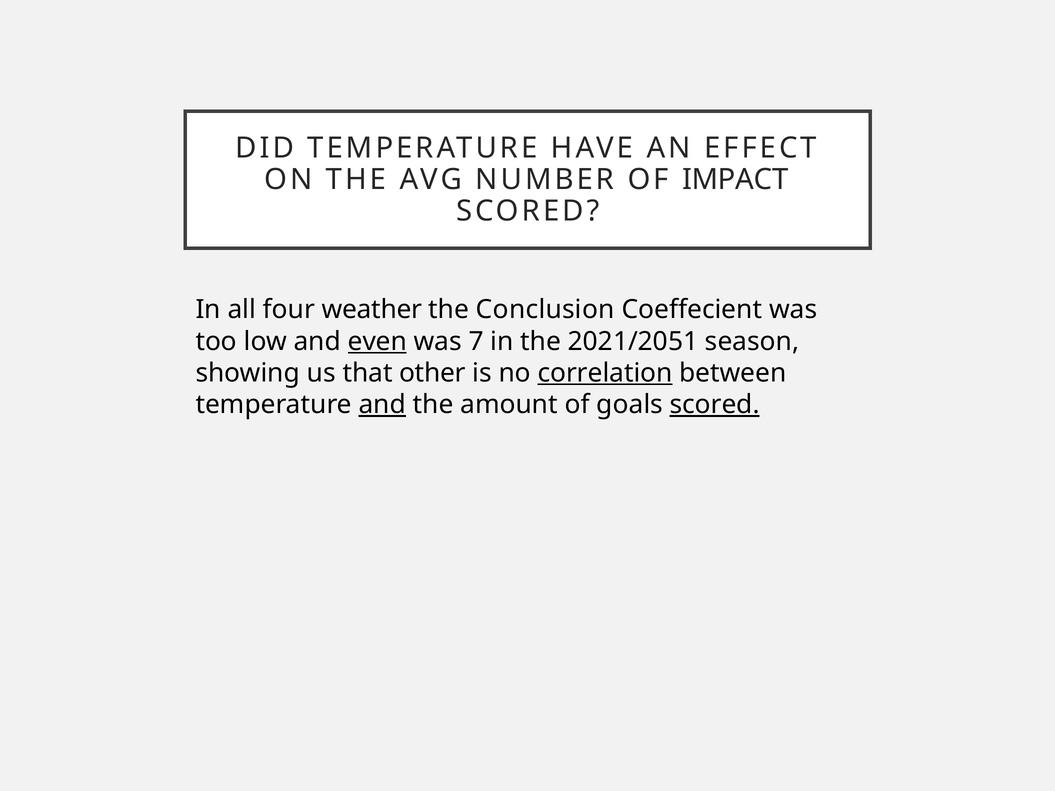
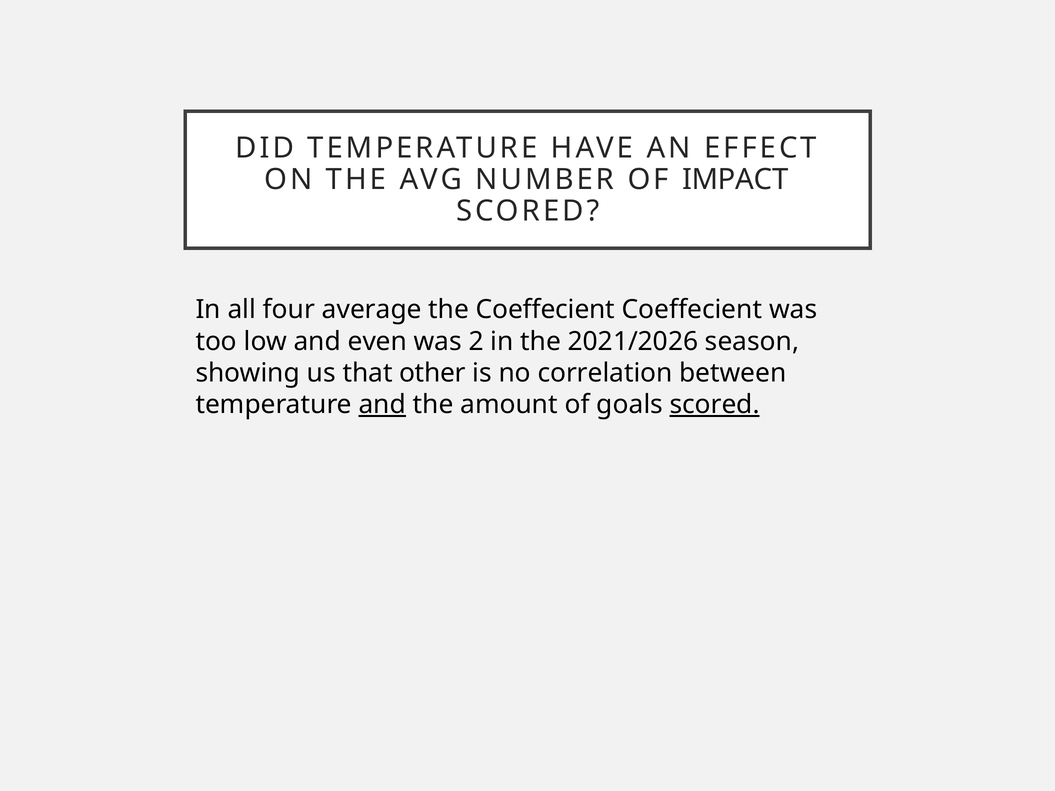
weather: weather -> average
the Conclusion: Conclusion -> Coeffecient
even underline: present -> none
7: 7 -> 2
2021/2051: 2021/2051 -> 2021/2026
correlation underline: present -> none
